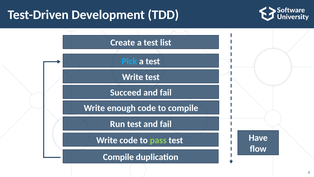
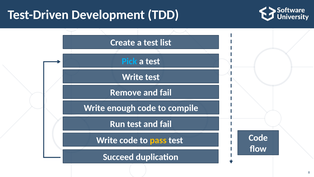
Succeed: Succeed -> Remove
Have at (258, 138): Have -> Code
pass colour: light green -> yellow
Compile at (118, 157): Compile -> Succeed
